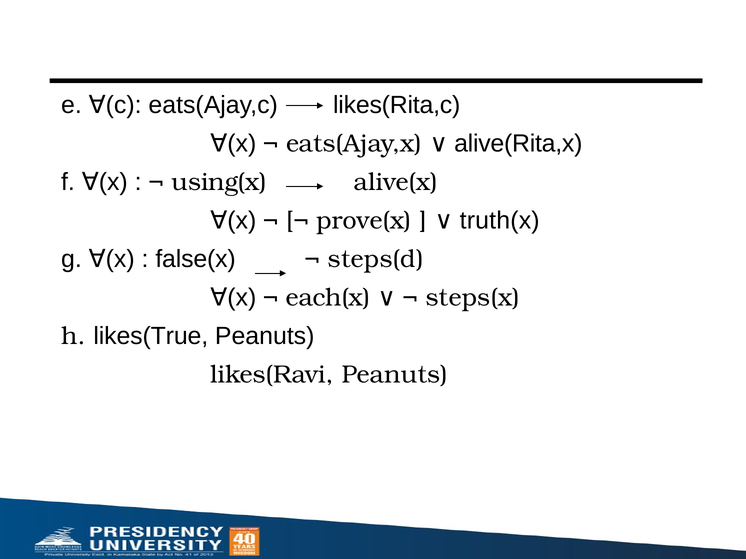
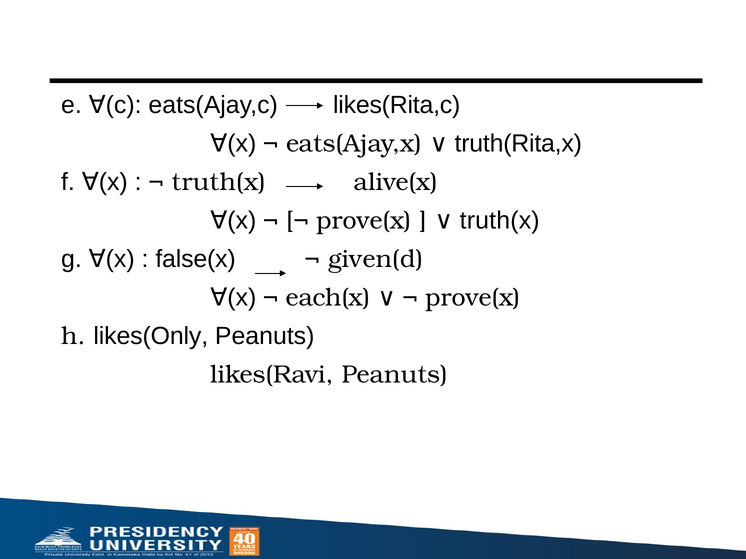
alive(Rita,x: alive(Rita,x -> truth(Rita,x
using(x at (219, 182): using(x -> truth(x
steps(d: steps(d -> given(d
steps(x at (473, 298): steps(x -> prove(x
likes(True: likes(True -> likes(Only
